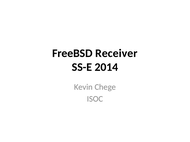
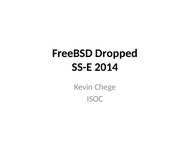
Receiver: Receiver -> Dropped
